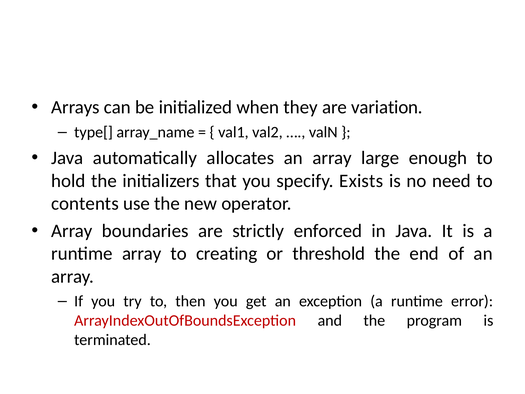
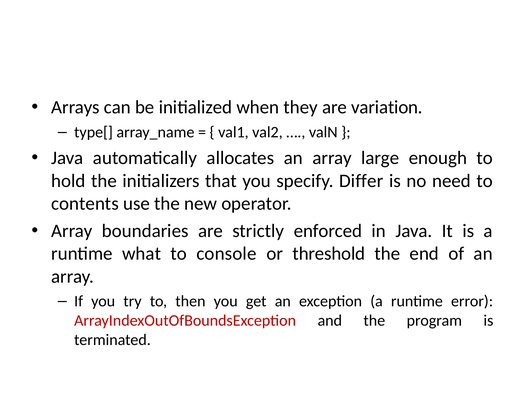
Exists: Exists -> Differ
runtime array: array -> what
creating: creating -> console
